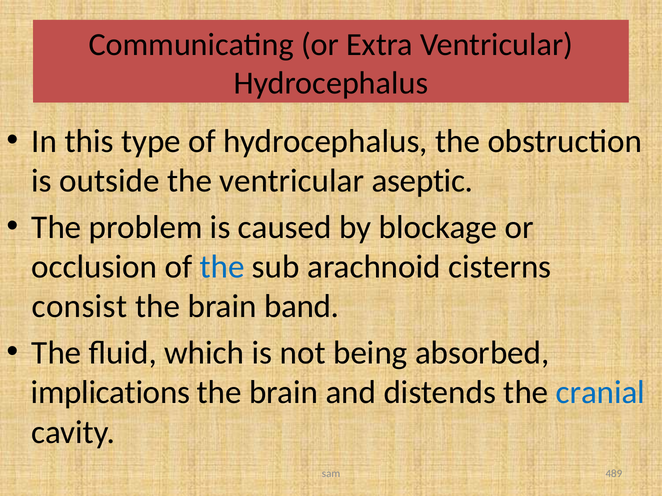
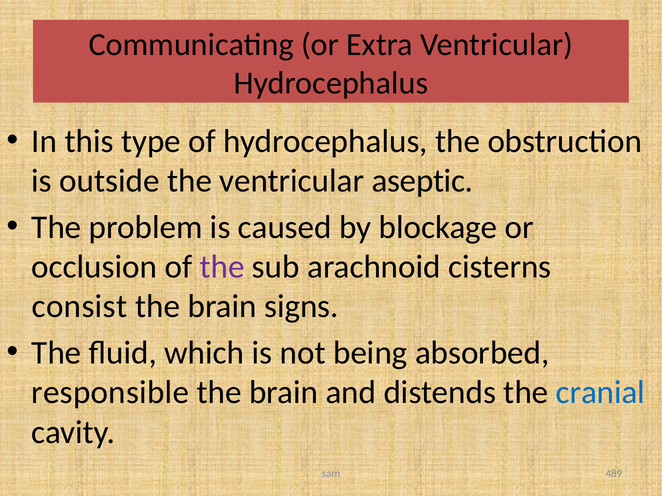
the at (222, 267) colour: blue -> purple
band: band -> signs
implications: implications -> responsible
